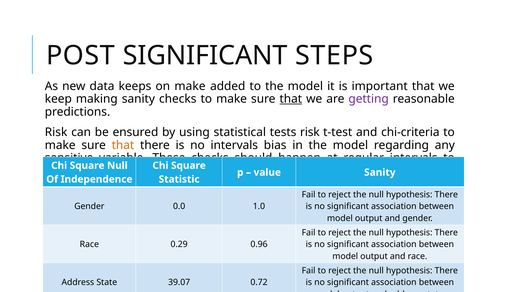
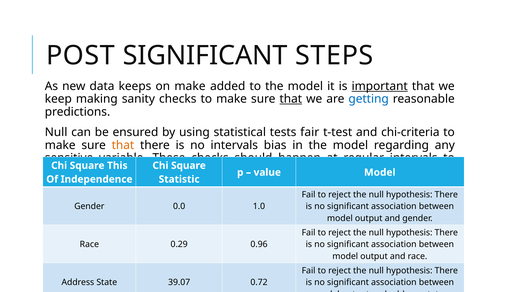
important underline: none -> present
getting colour: purple -> blue
Risk at (56, 132): Risk -> Null
tests risk: risk -> fair
Null at (117, 165): Null -> This
value Sanity: Sanity -> Model
